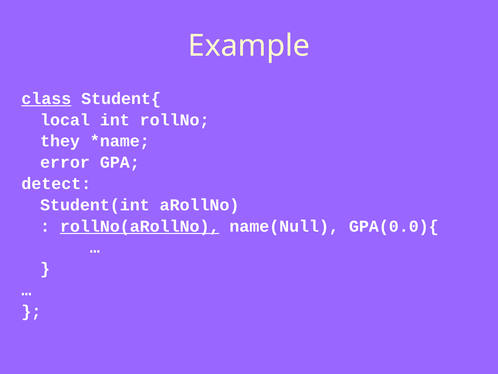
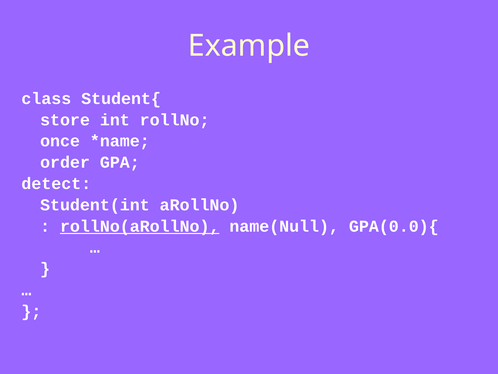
class underline: present -> none
local: local -> store
they: they -> once
error: error -> order
